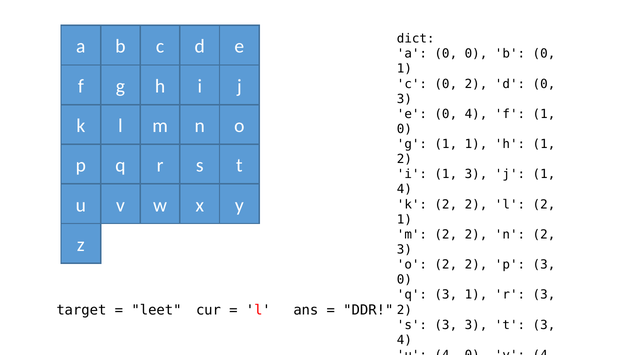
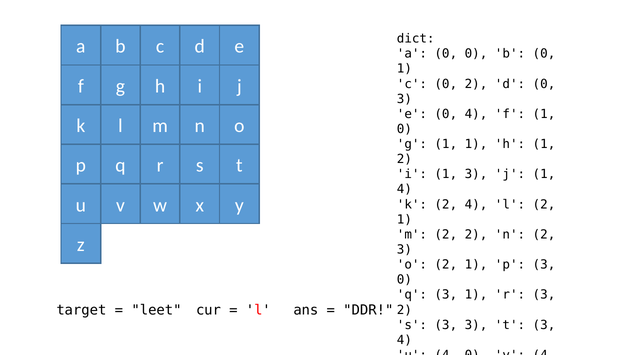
k 2 2: 2 -> 4
o 2 2: 2 -> 1
